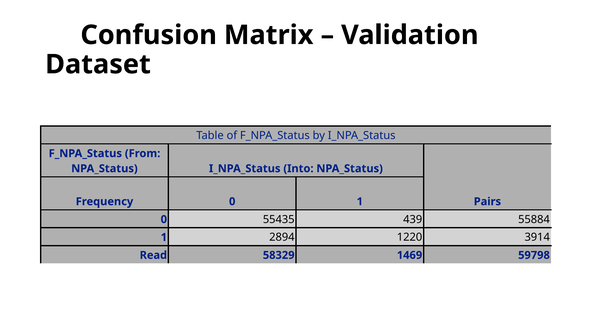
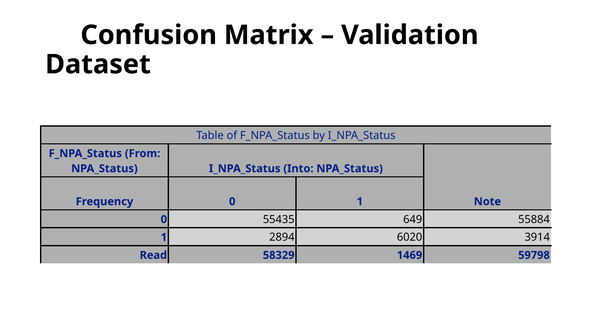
Pairs: Pairs -> Note
439: 439 -> 649
1220: 1220 -> 6020
